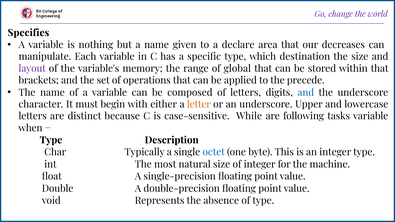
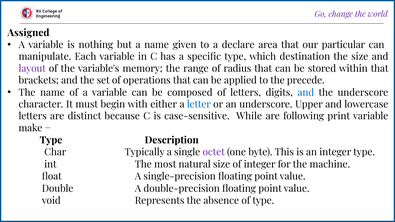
Specifies: Specifies -> Assigned
decreases: decreases -> particular
global: global -> radius
letter colour: orange -> blue
tasks: tasks -> print
when: when -> make
octet colour: blue -> purple
